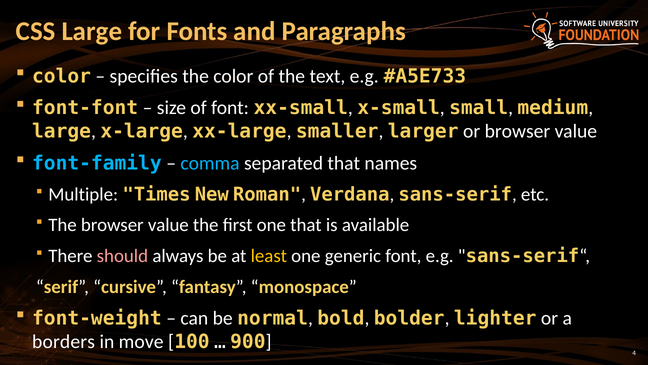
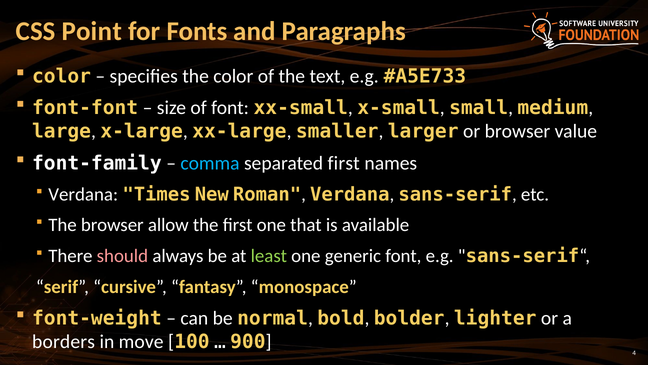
CSS Large: Large -> Point
font-family colour: light blue -> white
separated that: that -> first
Multiple at (83, 194): Multiple -> Verdana
The browser value: value -> allow
least colour: yellow -> light green
